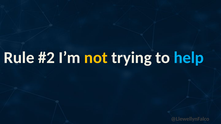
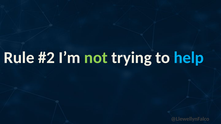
not colour: yellow -> light green
